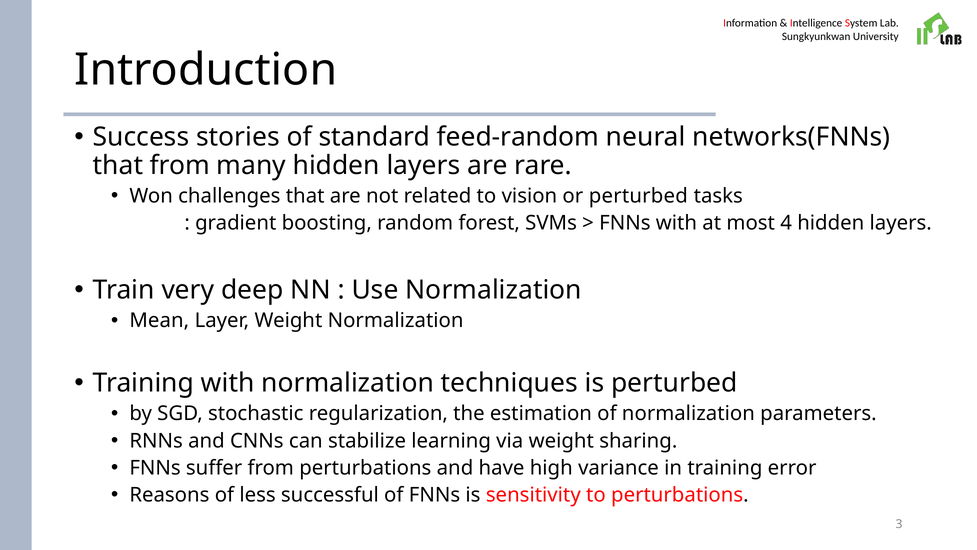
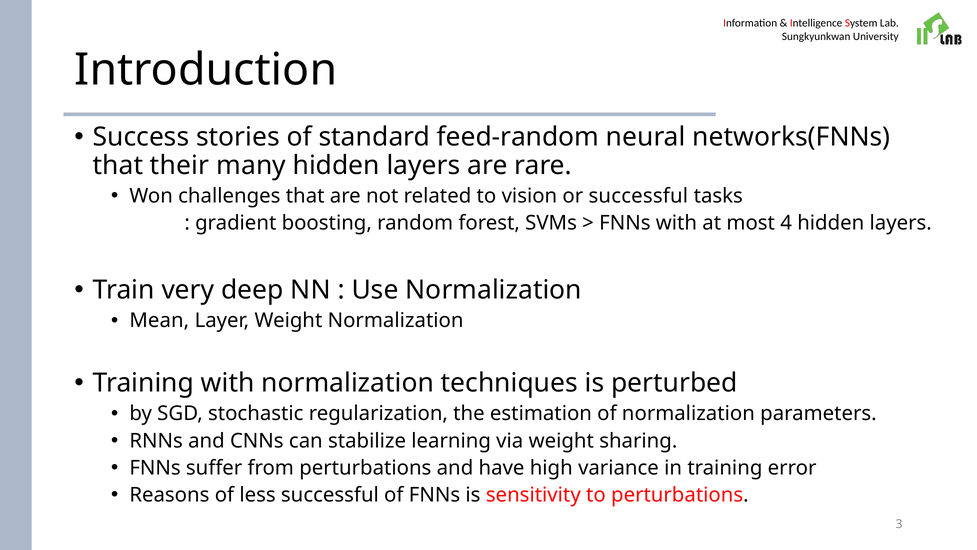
that from: from -> their
or perturbed: perturbed -> successful
